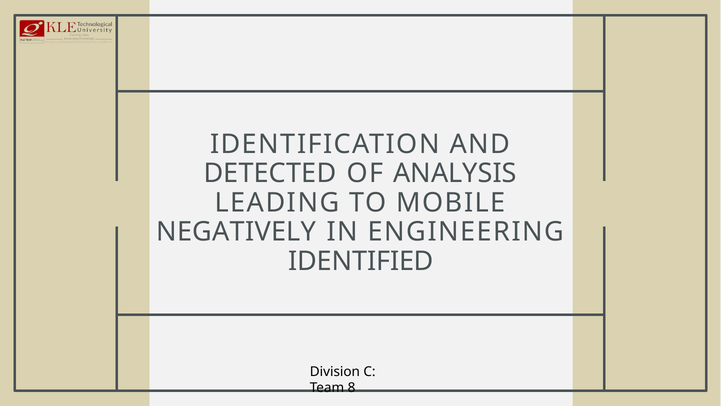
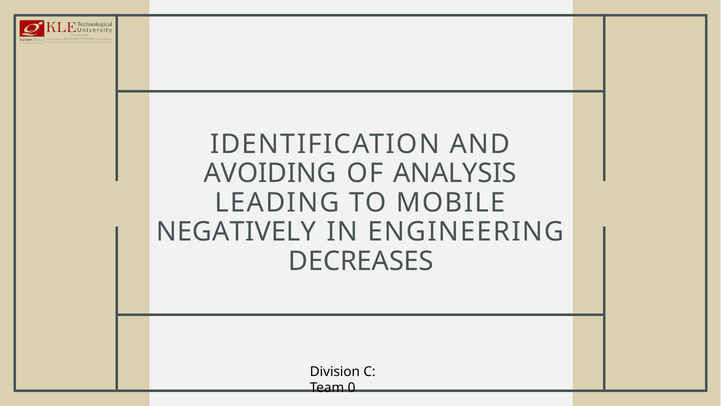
DETECTED: DETECTED -> AVOIDING
IDENTIFIED: IDENTIFIED -> DECREASES
8: 8 -> 0
